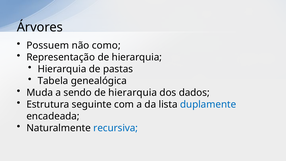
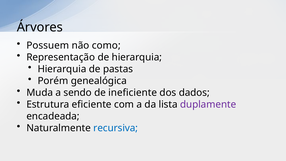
Tabela: Tabela -> Porém
hierarquia at (133, 93): hierarquia -> ineficiente
seguinte: seguinte -> eficiente
duplamente colour: blue -> purple
